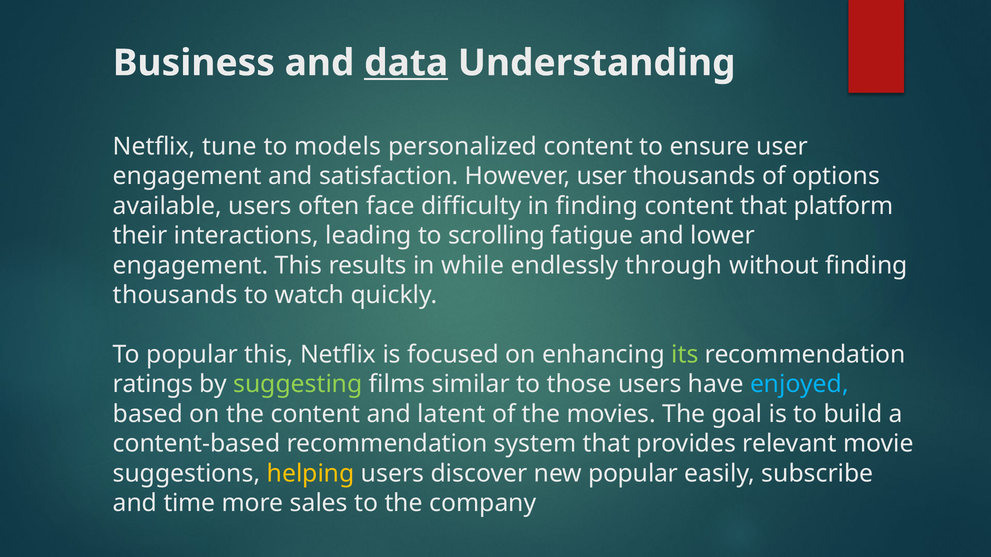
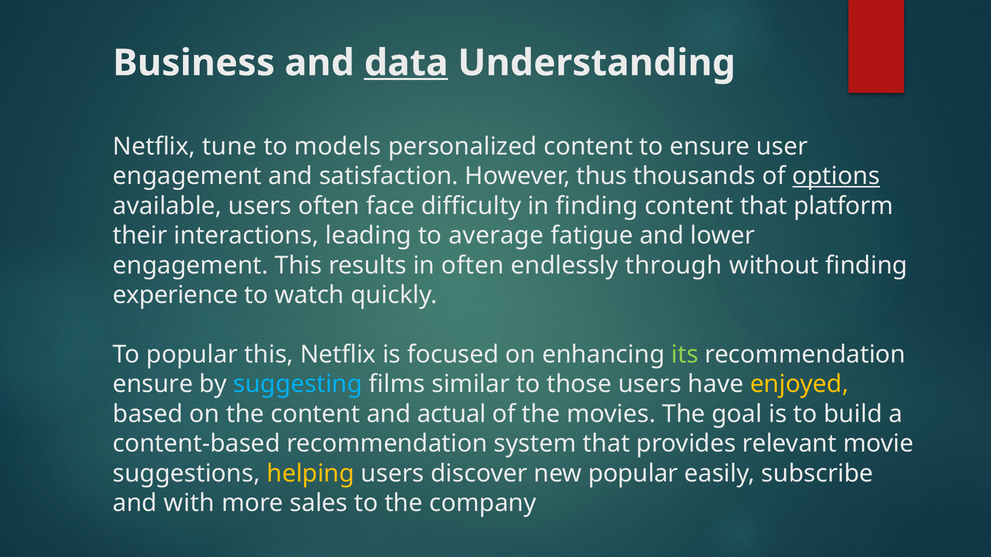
However user: user -> thus
options underline: none -> present
scrolling: scrolling -> average
in while: while -> often
thousands at (175, 295): thousands -> experience
ratings at (153, 385): ratings -> ensure
suggesting colour: light green -> light blue
enjoyed colour: light blue -> yellow
latent: latent -> actual
time: time -> with
